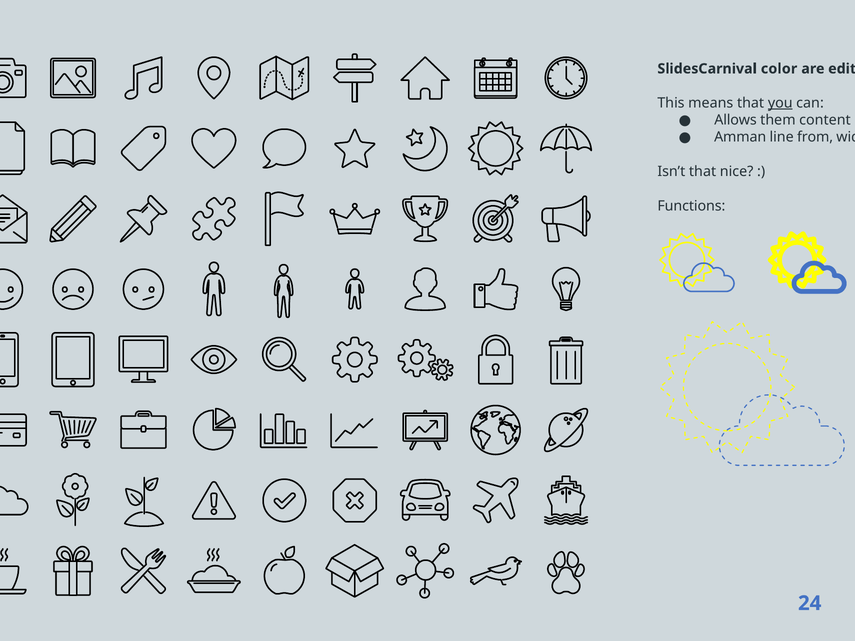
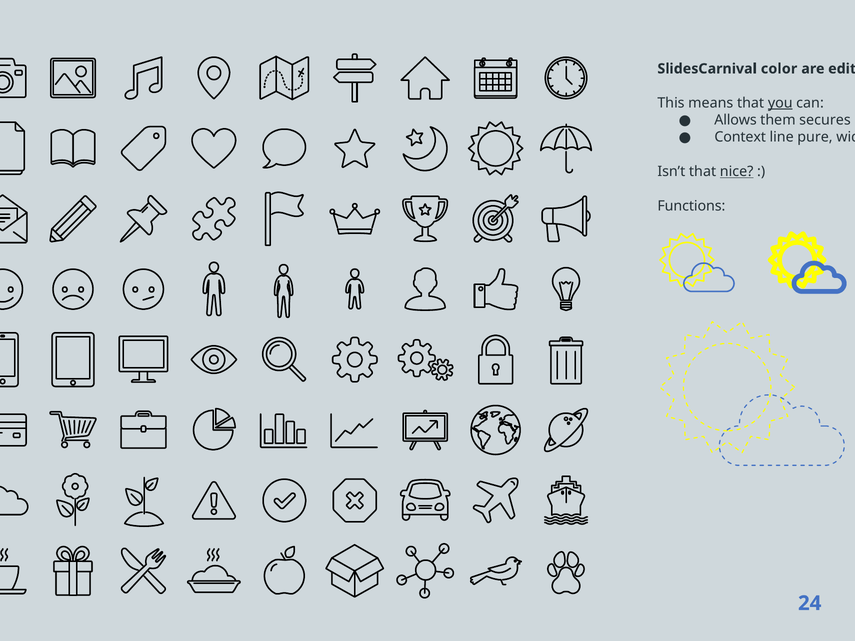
content: content -> secures
Amman: Amman -> Context
from: from -> pure
nice underline: none -> present
